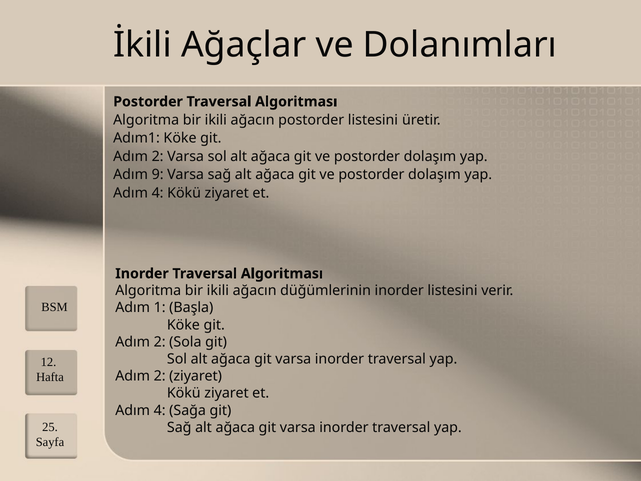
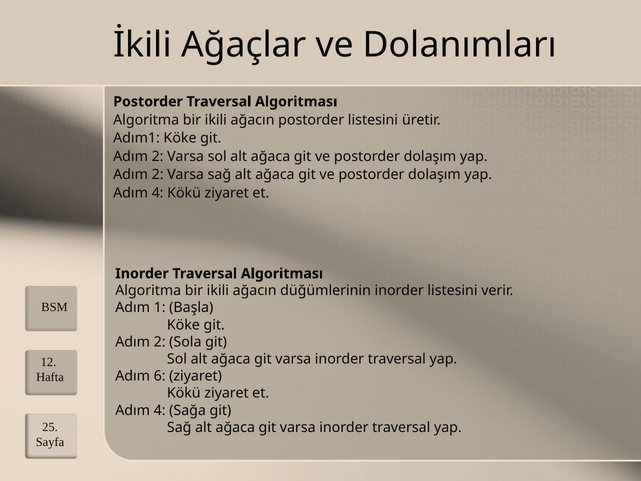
9 at (158, 174): 9 -> 2
2 at (160, 376): 2 -> 6
